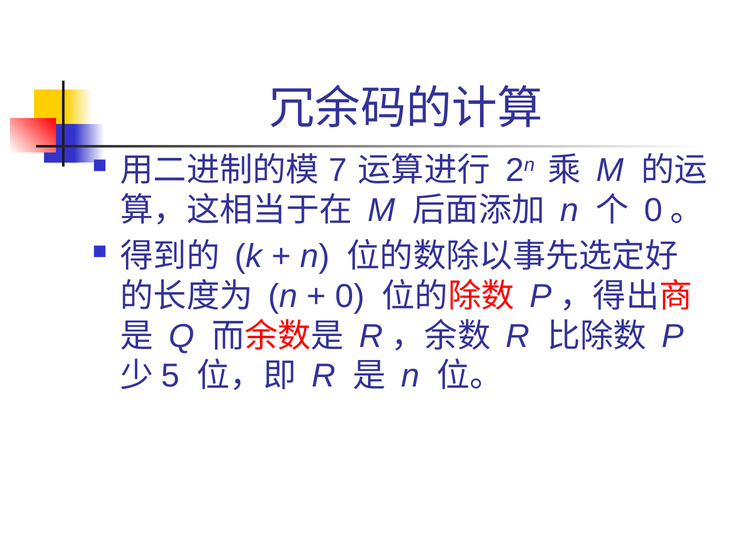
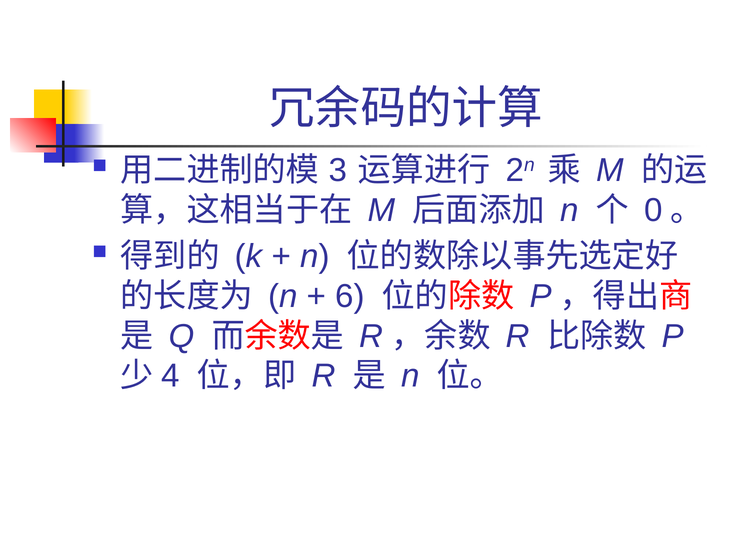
7: 7 -> 3
0 at (350, 296): 0 -> 6
5: 5 -> 4
